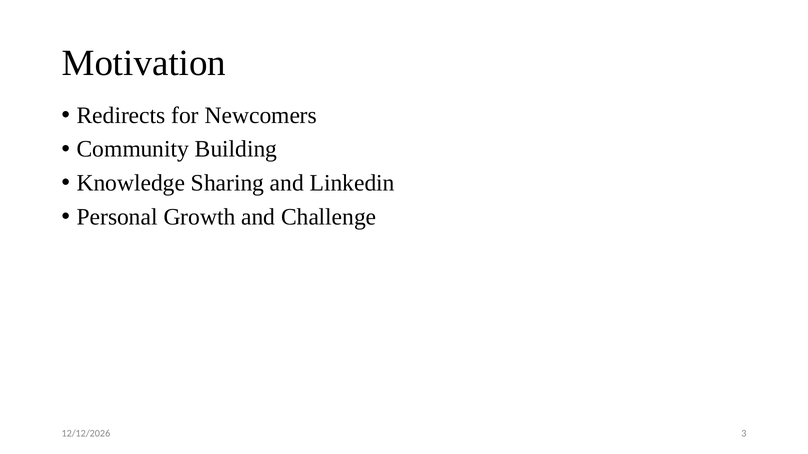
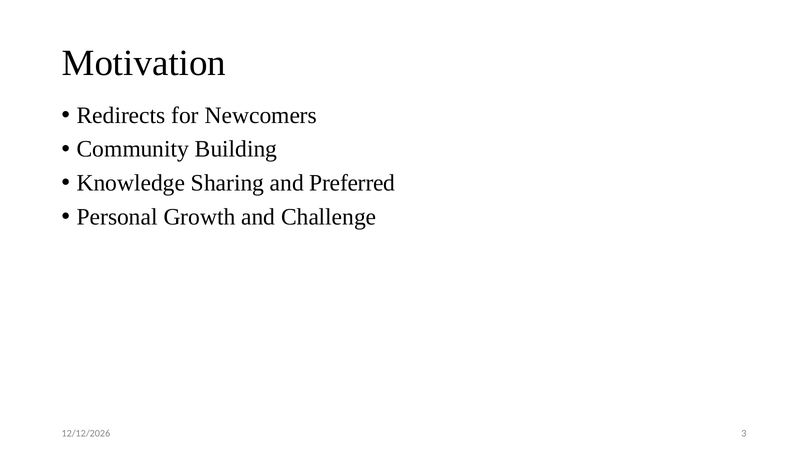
Linkedin: Linkedin -> Preferred
